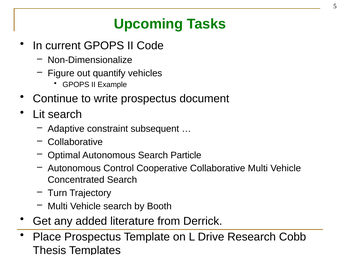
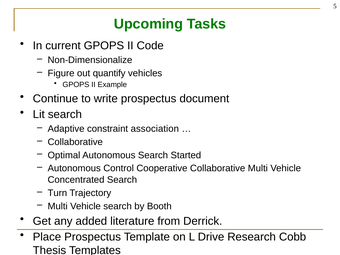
subsequent: subsequent -> association
Particle: Particle -> Started
